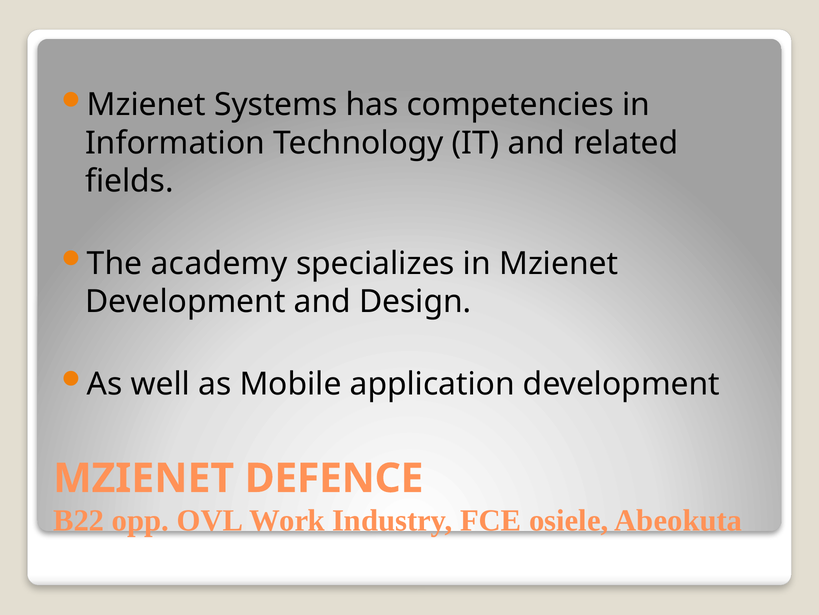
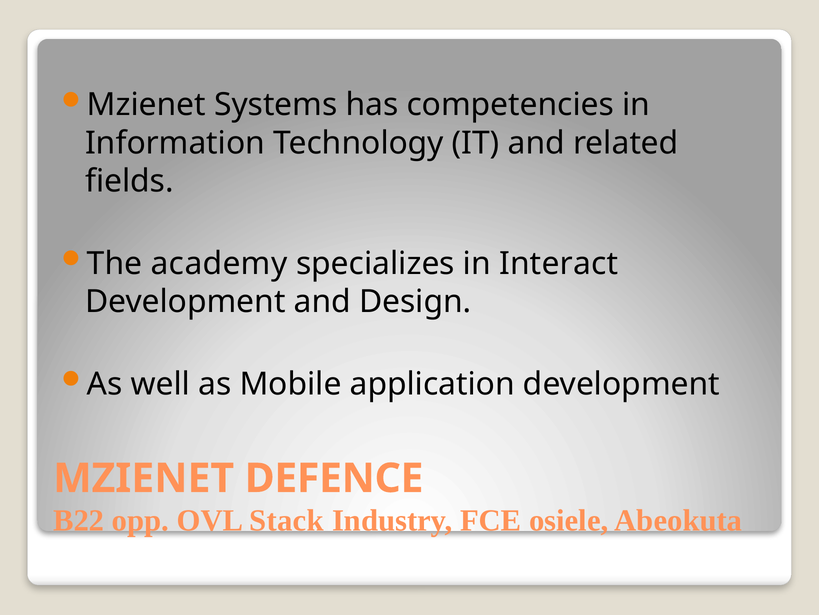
in Mzienet: Mzienet -> Interact
Work: Work -> Stack
